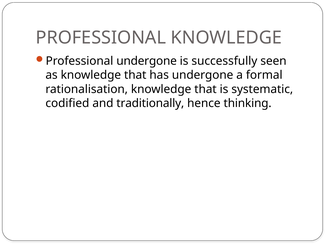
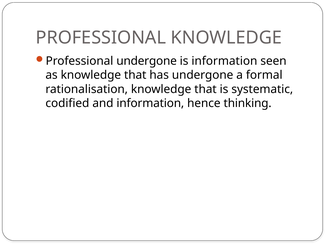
is successfully: successfully -> information
and traditionally: traditionally -> information
